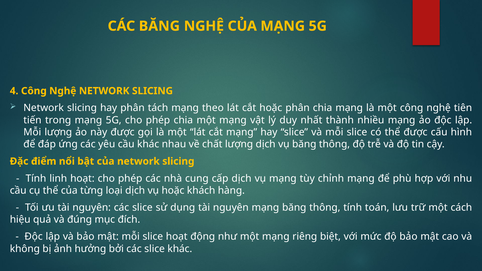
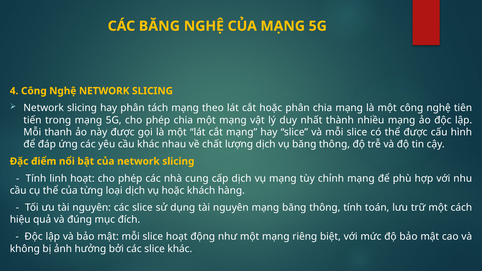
Mỗi lượng: lượng -> thanh
